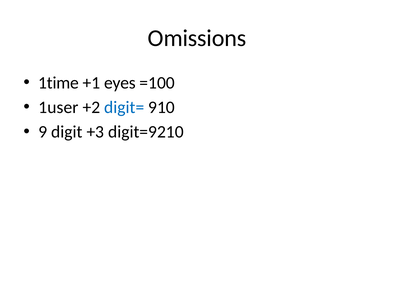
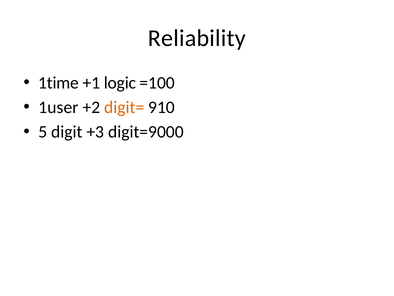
Omissions: Omissions -> Reliability
eyes: eyes -> logic
digit= colour: blue -> orange
9: 9 -> 5
digit=9210: digit=9210 -> digit=9000
